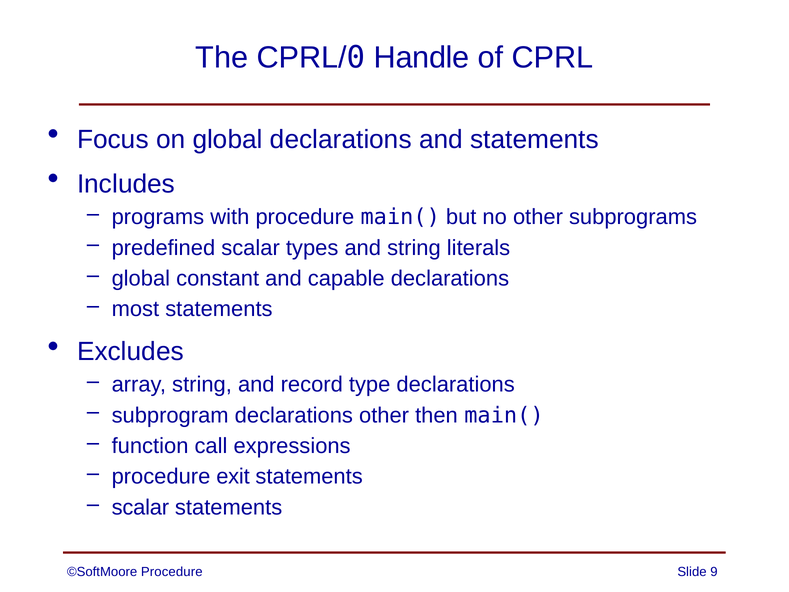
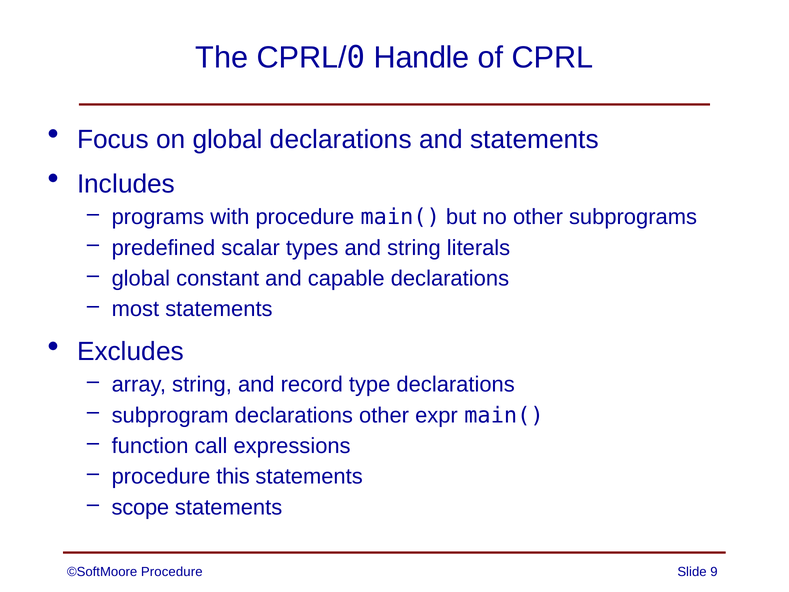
then: then -> expr
exit: exit -> this
scalar at (140, 507): scalar -> scope
